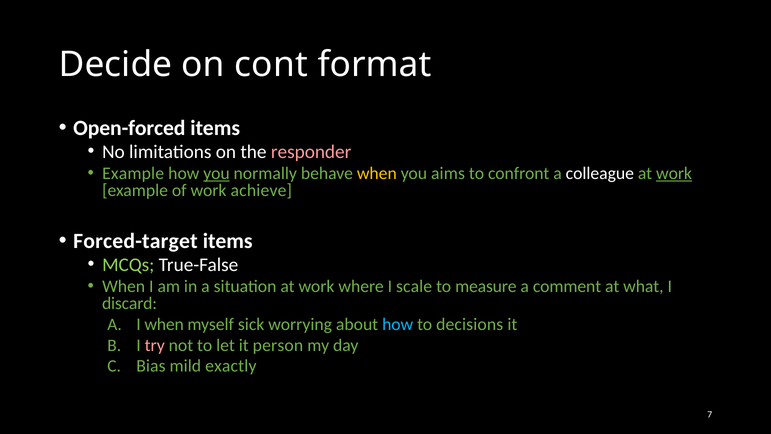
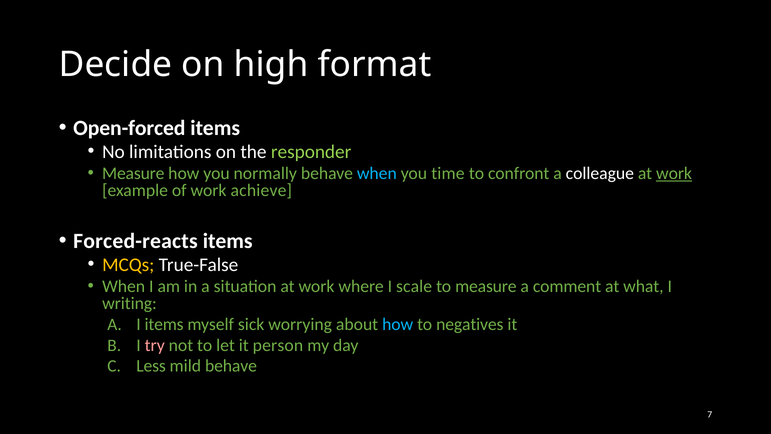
cont: cont -> high
responder colour: pink -> light green
Example at (133, 173): Example -> Measure
you at (217, 173) underline: present -> none
when at (377, 173) colour: yellow -> light blue
aims: aims -> time
Forced-target: Forced-target -> Forced-reacts
MCQs colour: light green -> yellow
discard: discard -> writing
I when: when -> items
decisions: decisions -> negatives
Bias: Bias -> Less
mild exactly: exactly -> behave
